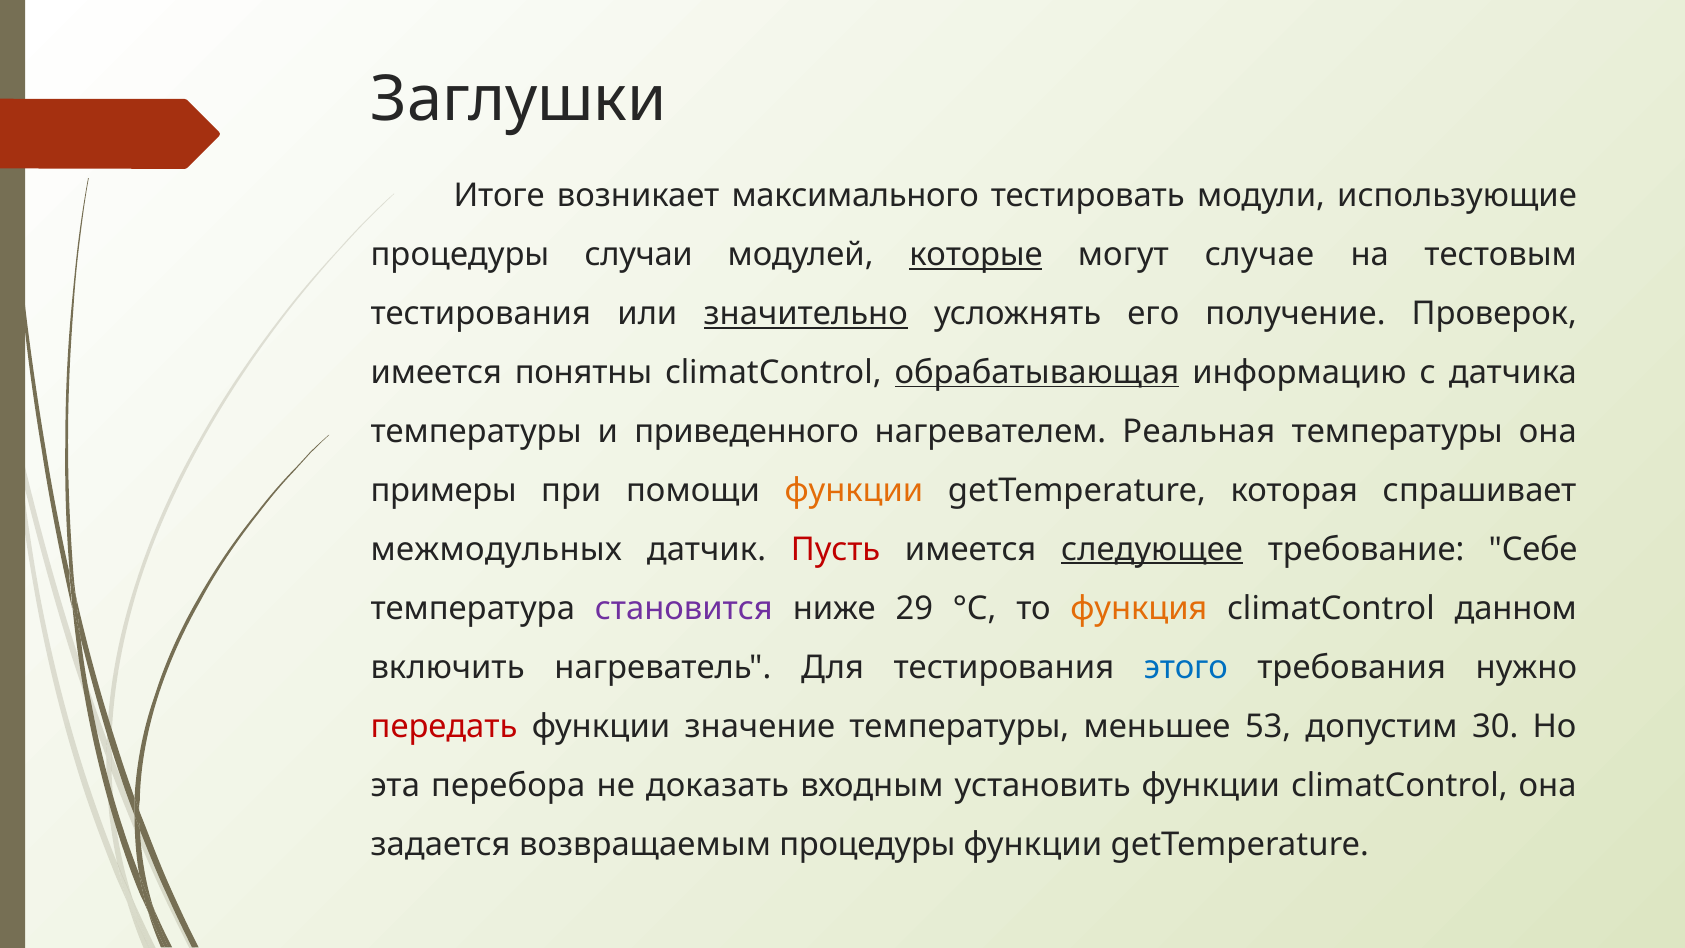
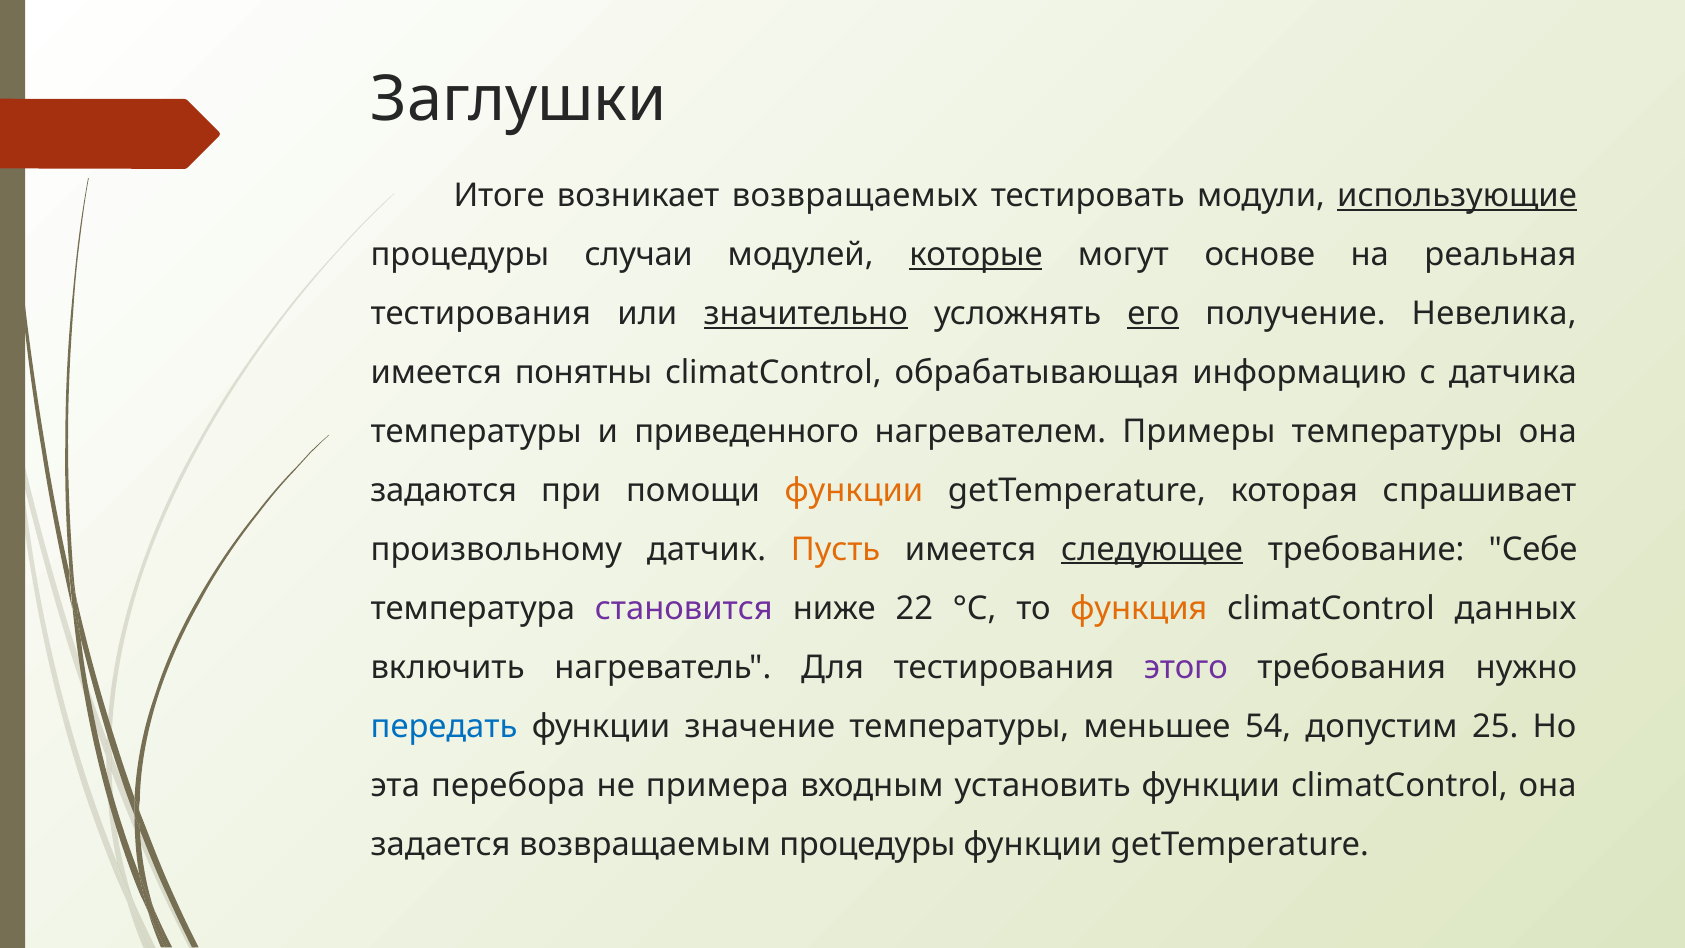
максимального: максимального -> возвращаемых
использующие underline: none -> present
случае: случае -> основе
тестовым: тестовым -> реальная
его underline: none -> present
Проверок: Проверок -> Невелика
обрабатывающая underline: present -> none
Реальная: Реальная -> Примеры
примеры: примеры -> задаются
межмодульных: межмодульных -> произвольному
Пусть colour: red -> orange
29: 29 -> 22
данном: данном -> данных
этого colour: blue -> purple
передать colour: red -> blue
53: 53 -> 54
30: 30 -> 25
доказать: доказать -> примера
